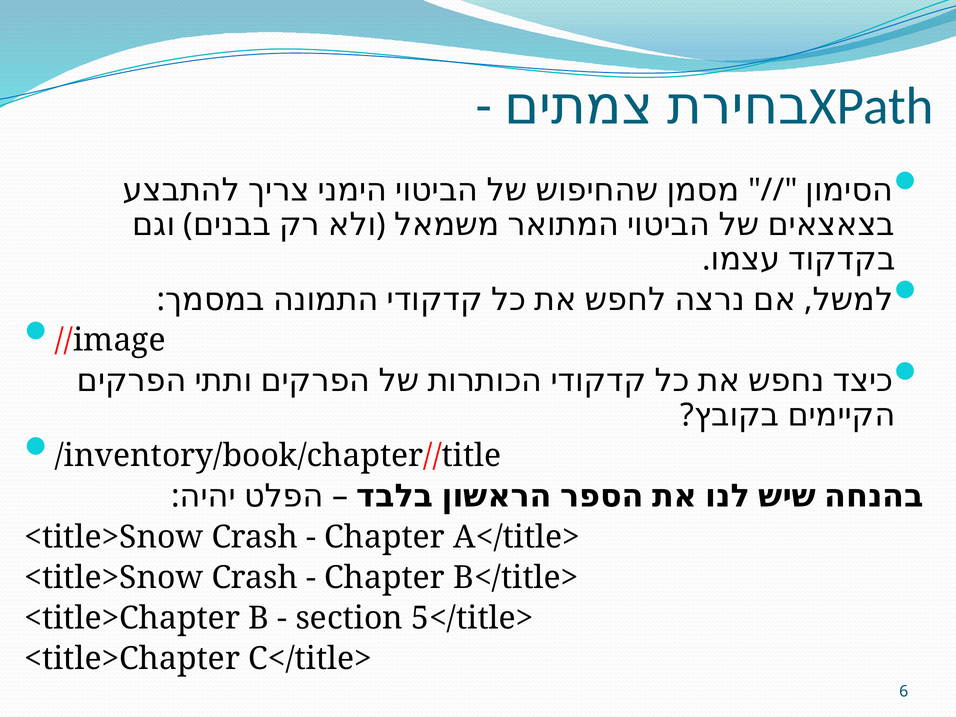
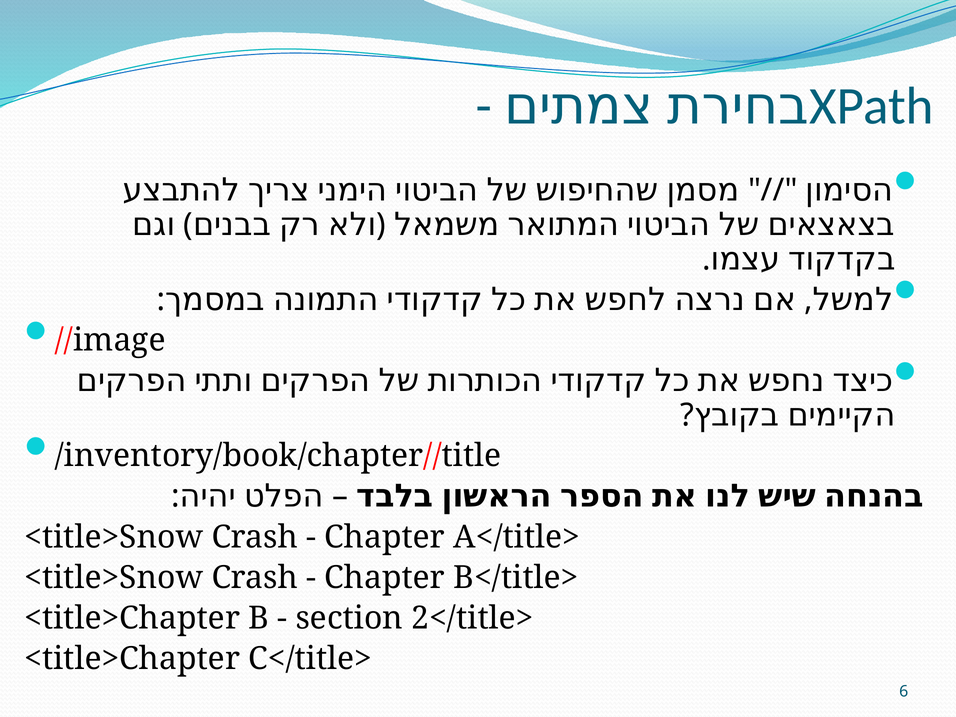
5</title>: 5</title> -> 2</title>
